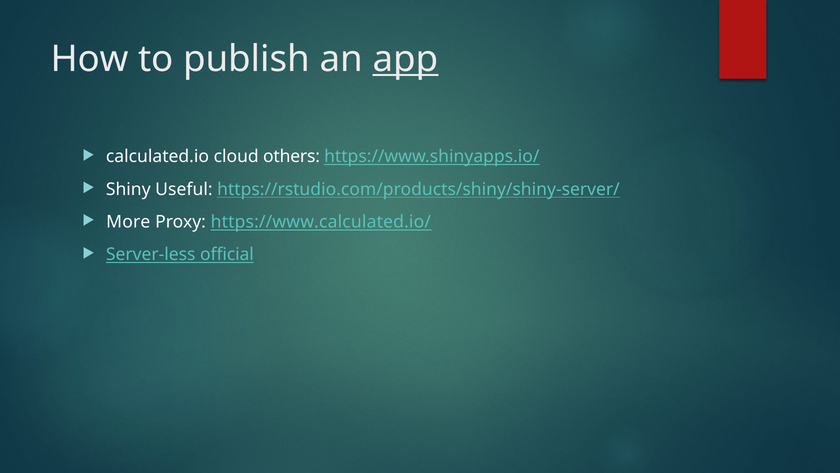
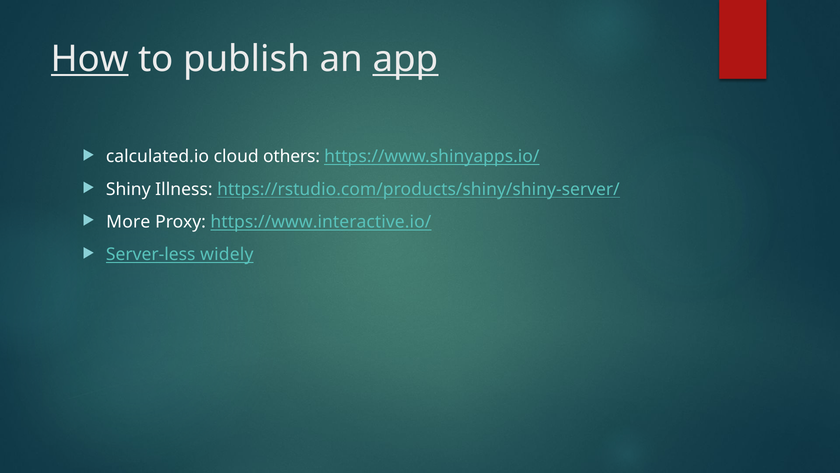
How underline: none -> present
Useful: Useful -> Illness
https://www.calculated.io/: https://www.calculated.io/ -> https://www.interactive.io/
official: official -> widely
